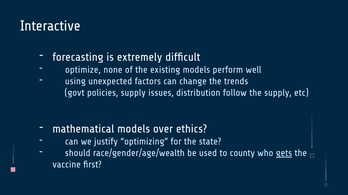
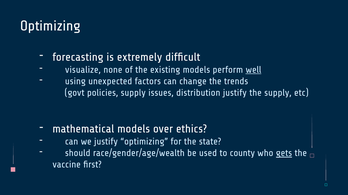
Interactive at (50, 26): Interactive -> Optimizing
optimize: optimize -> visualize
well underline: none -> present
distribution follow: follow -> justify
